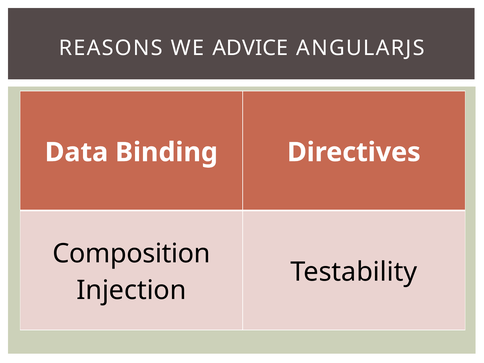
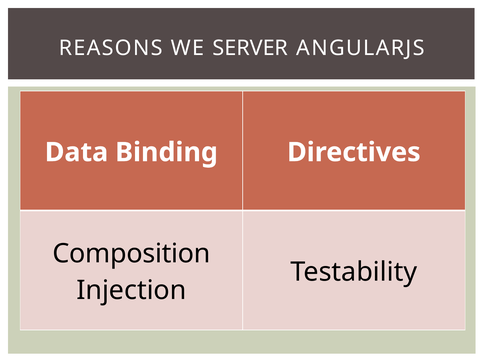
ADVICE: ADVICE -> SERVER
